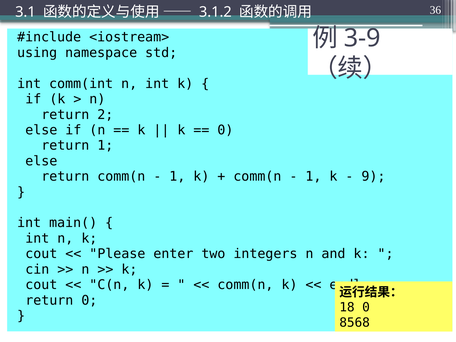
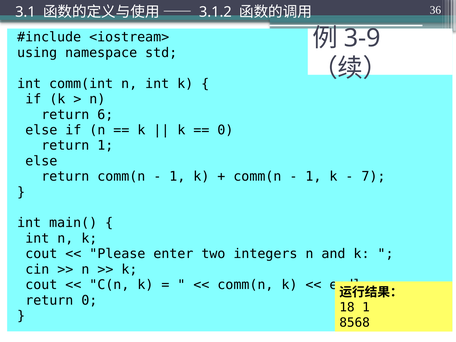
2: 2 -> 6
9: 9 -> 7
18 0: 0 -> 1
